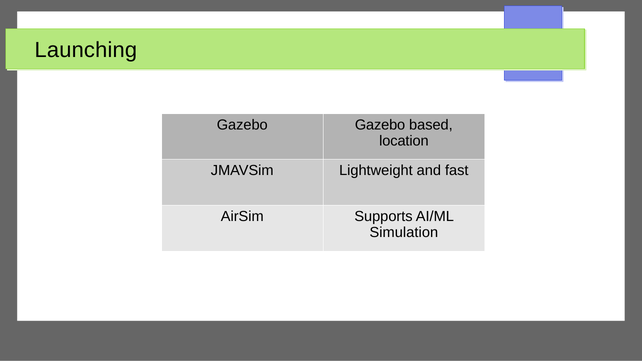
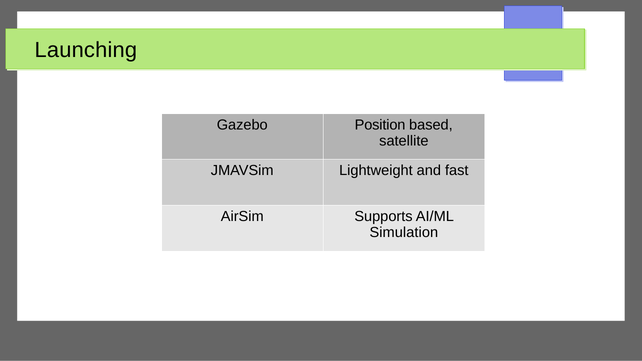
Gazebo Gazebo: Gazebo -> Position
location: location -> satellite
